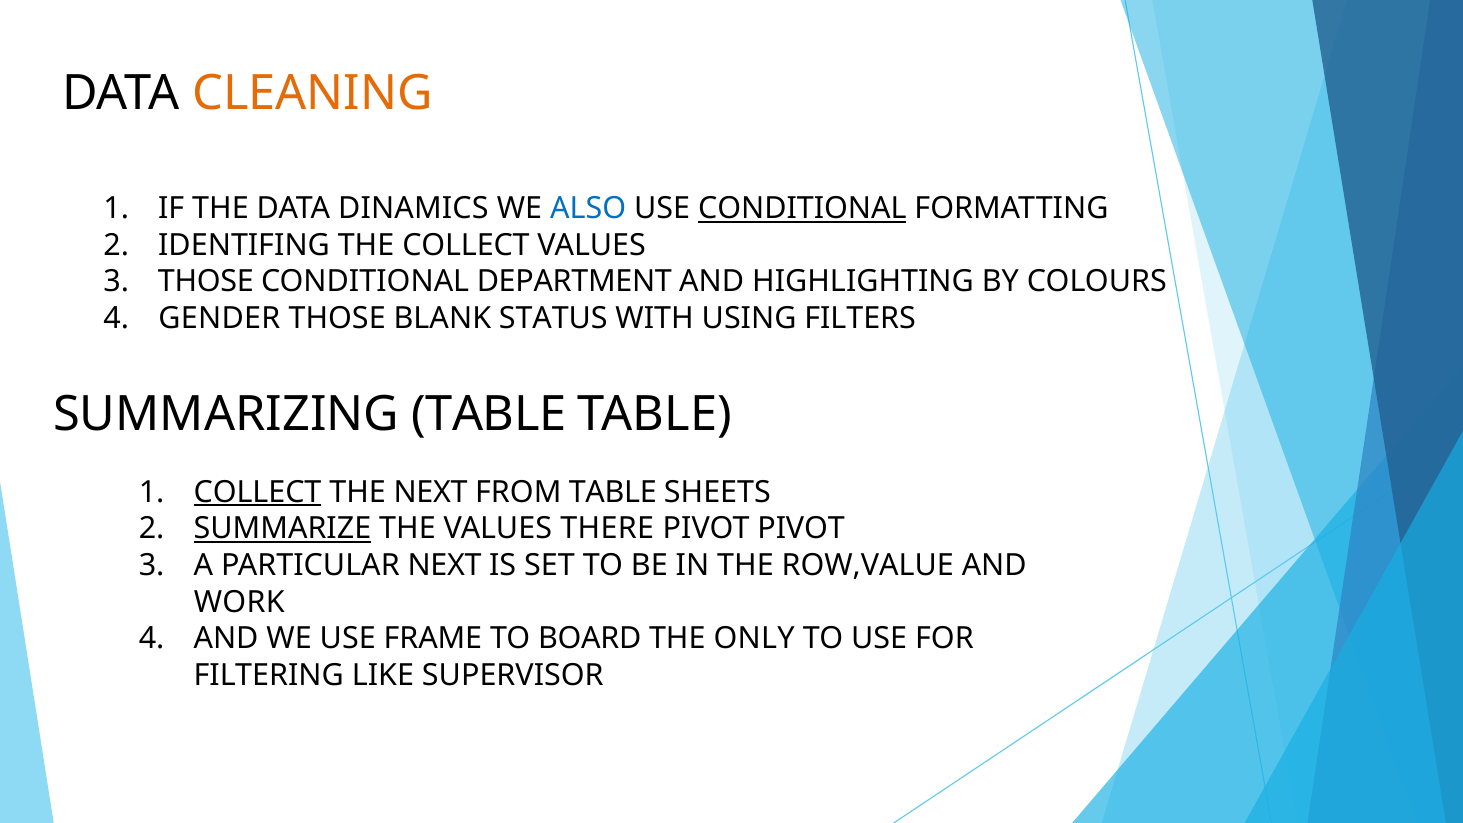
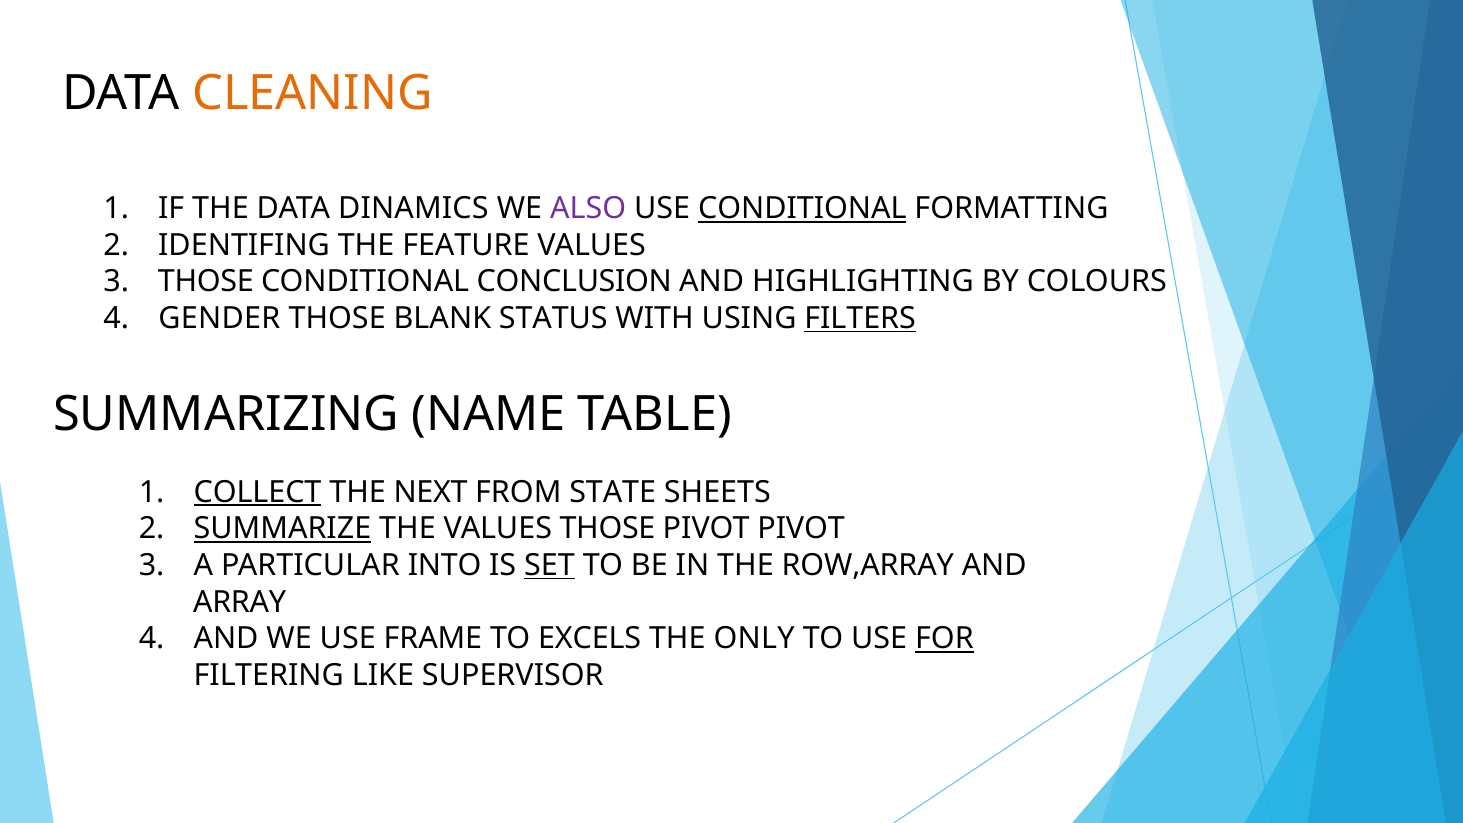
ALSO colour: blue -> purple
THE COLLECT: COLLECT -> FEATURE
DEPARTMENT: DEPARTMENT -> CONCLUSION
FILTERS underline: none -> present
SUMMARIZING TABLE: TABLE -> NAME
FROM TABLE: TABLE -> STATE
VALUES THERE: THERE -> THOSE
PARTICULAR NEXT: NEXT -> INTO
SET underline: none -> present
ROW,VALUE: ROW,VALUE -> ROW,ARRAY
WORK: WORK -> ARRAY
BOARD: BOARD -> EXCELS
FOR underline: none -> present
